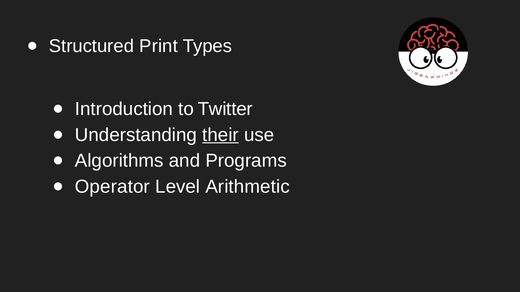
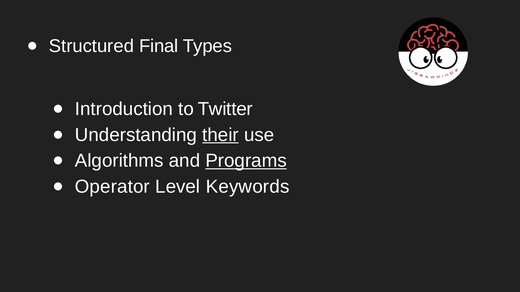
Print: Print -> Final
Programs underline: none -> present
Arithmetic: Arithmetic -> Keywords
